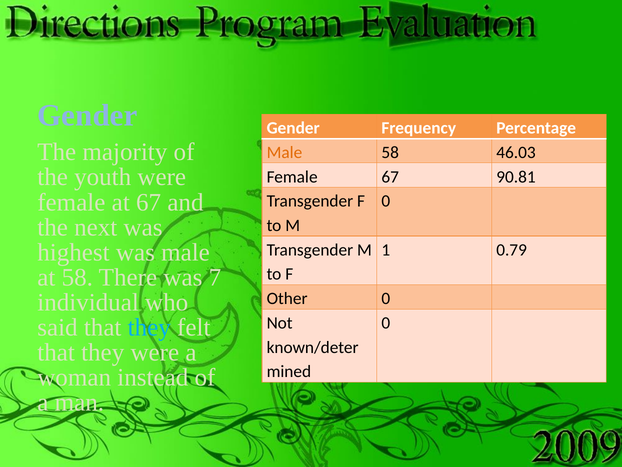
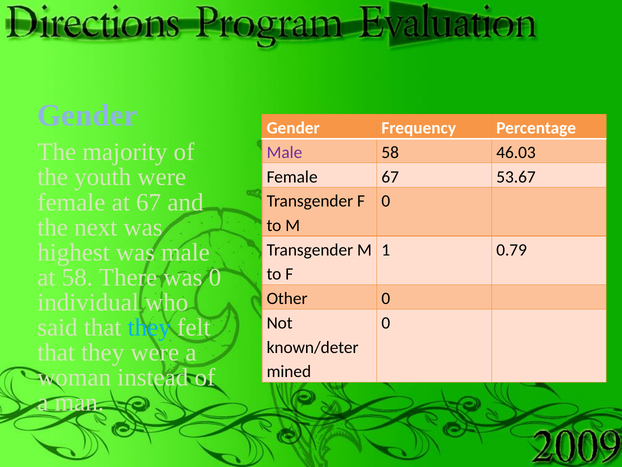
Male at (284, 152) colour: orange -> purple
90.81: 90.81 -> 53.67
was 7: 7 -> 0
